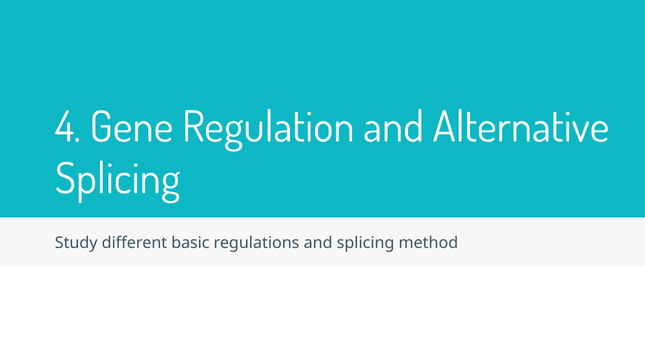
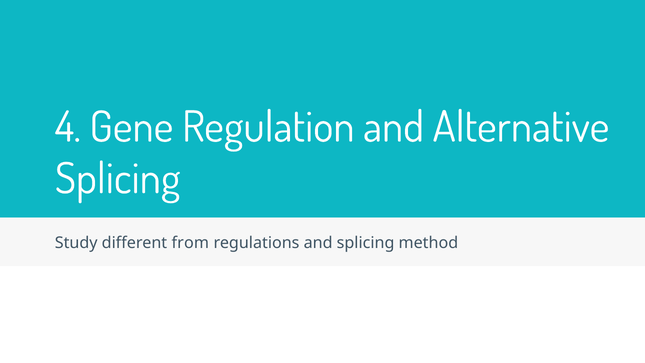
basic: basic -> from
